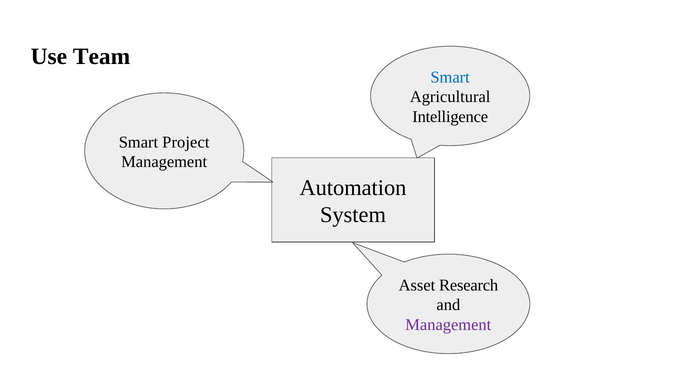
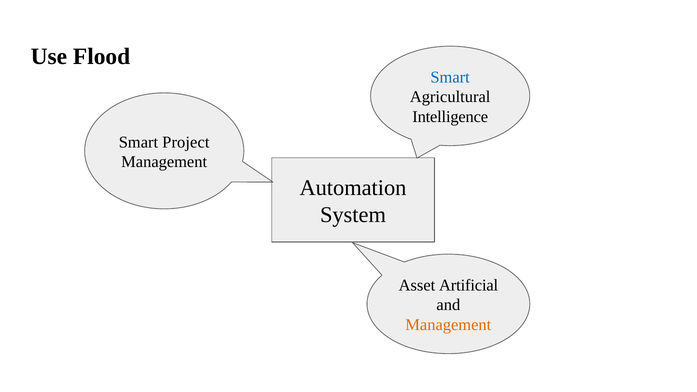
Team: Team -> Flood
Research: Research -> Artificial
Management at (448, 325) colour: purple -> orange
